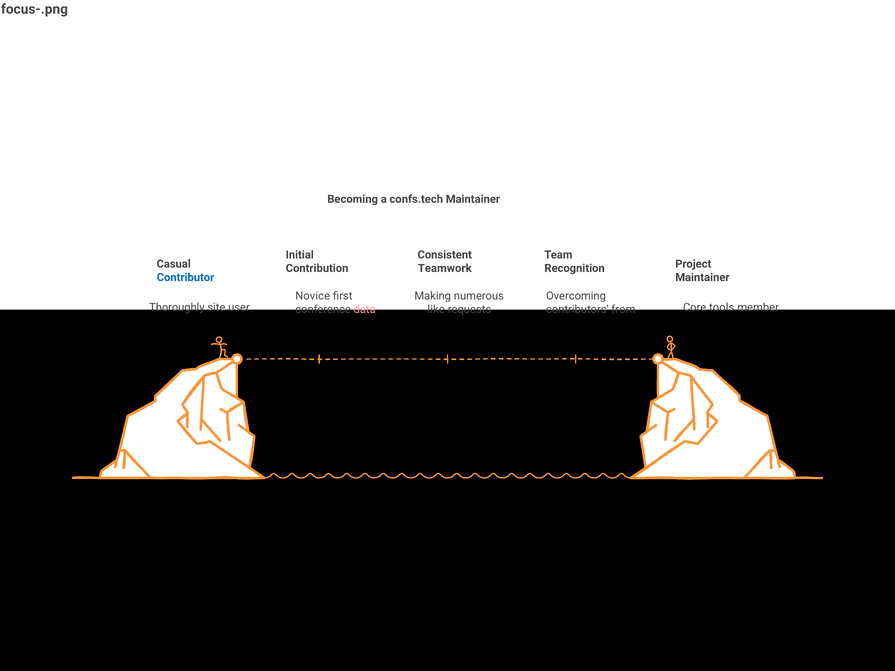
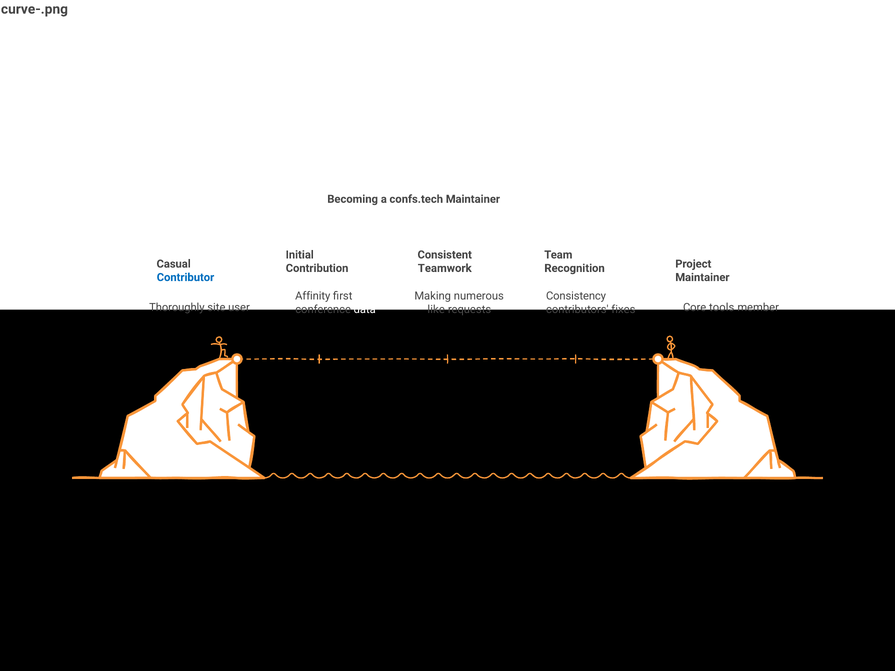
focus-.png: focus-.png -> curve-.png
Novice: Novice -> Affinity
Overcoming: Overcoming -> Consistency
data colour: pink -> white
from: from -> fixes
